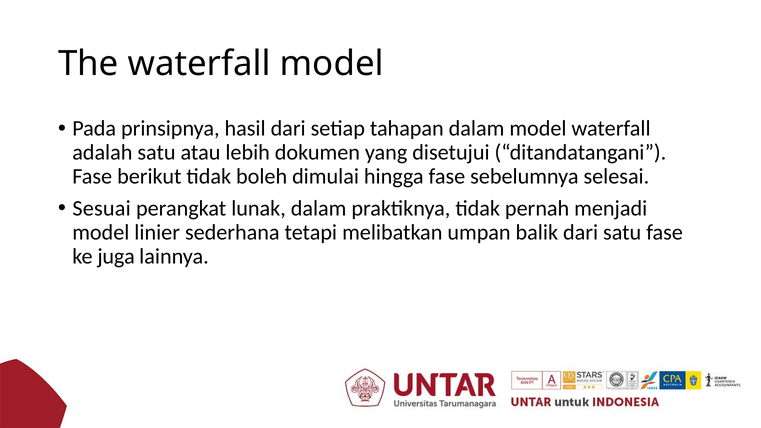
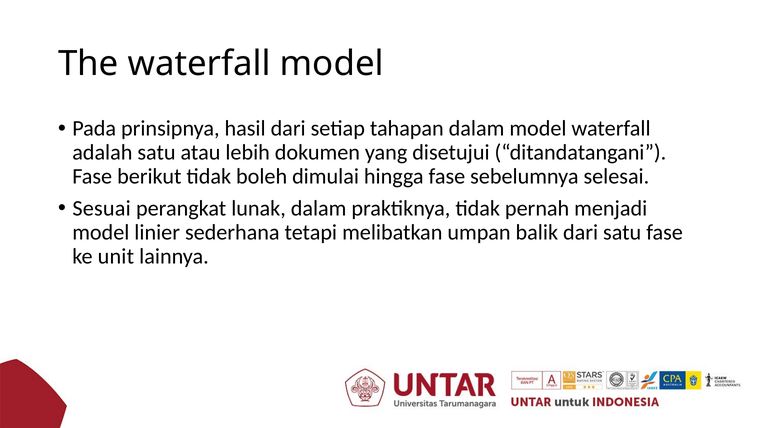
juga: juga -> unit
